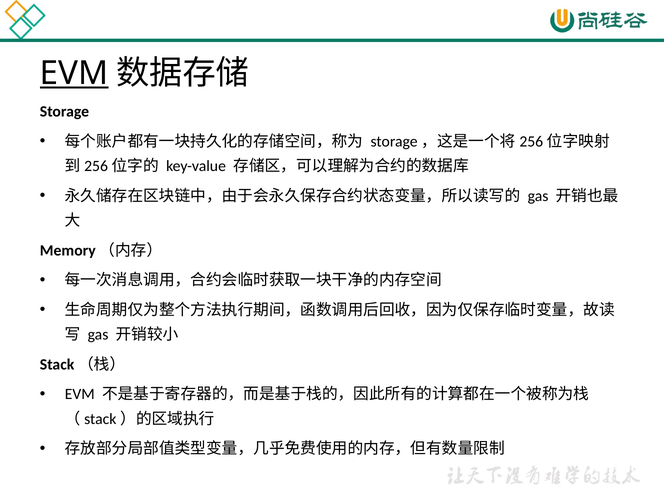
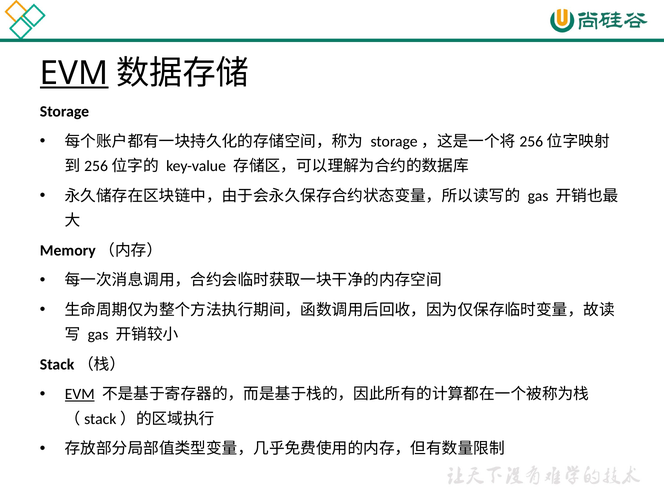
EVM at (80, 394) underline: none -> present
